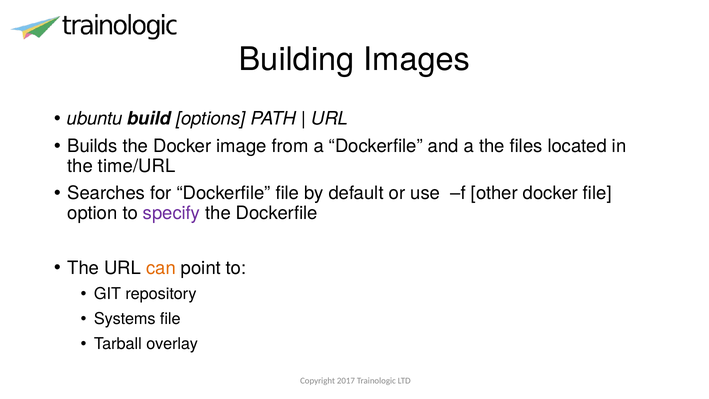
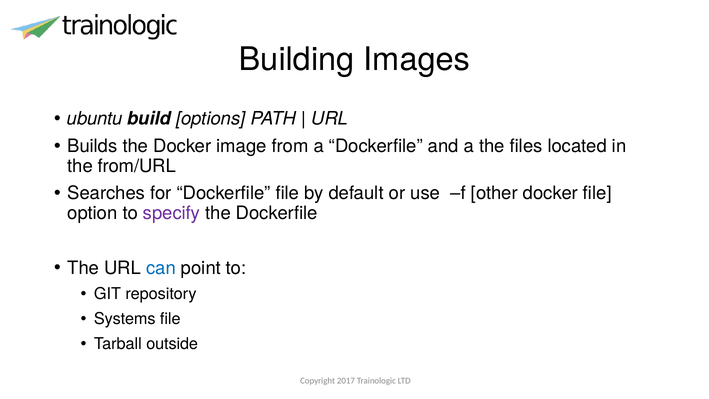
time/URL: time/URL -> from/URL
can colour: orange -> blue
overlay: overlay -> outside
